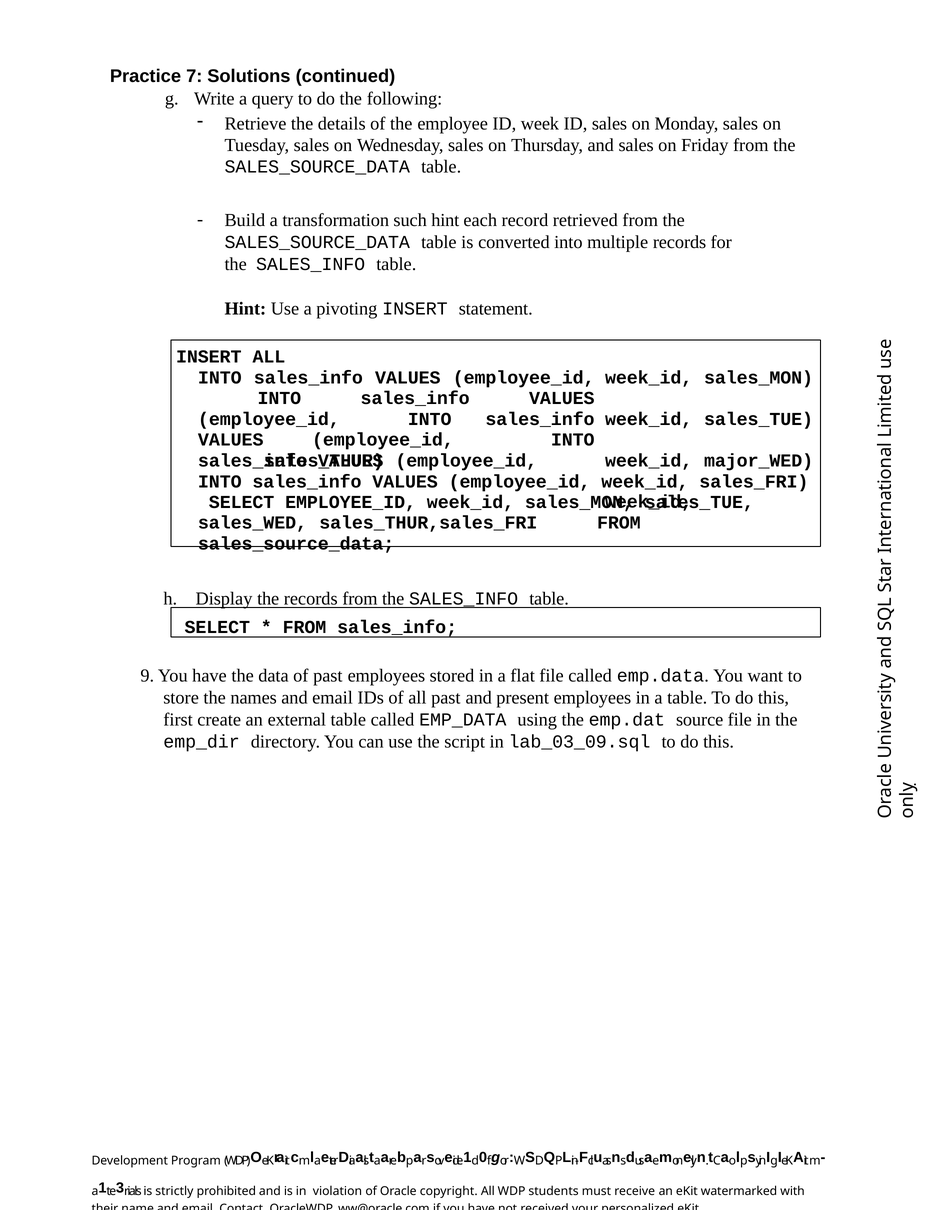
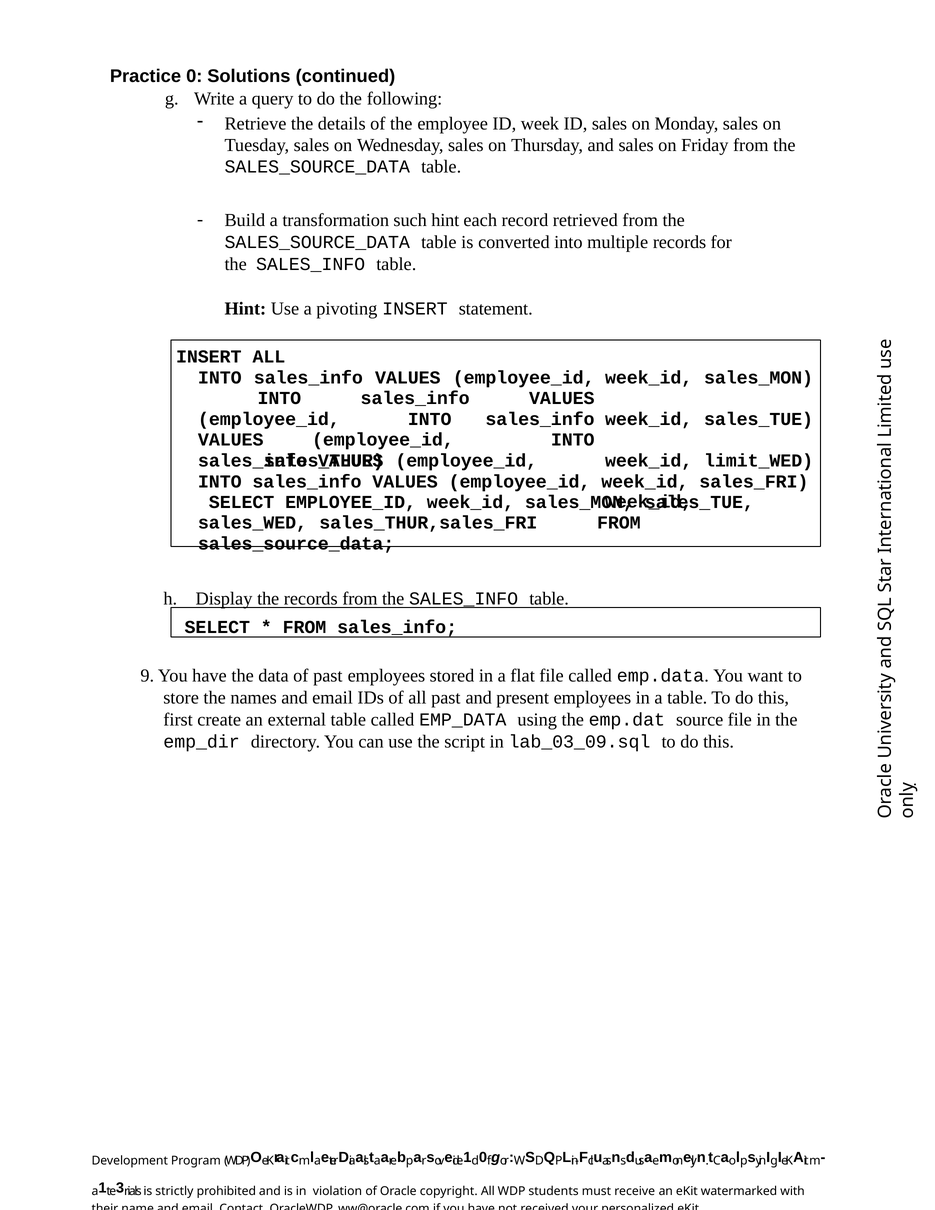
Practice 7: 7 -> 0
major_WED: major_WED -> limit_WED
